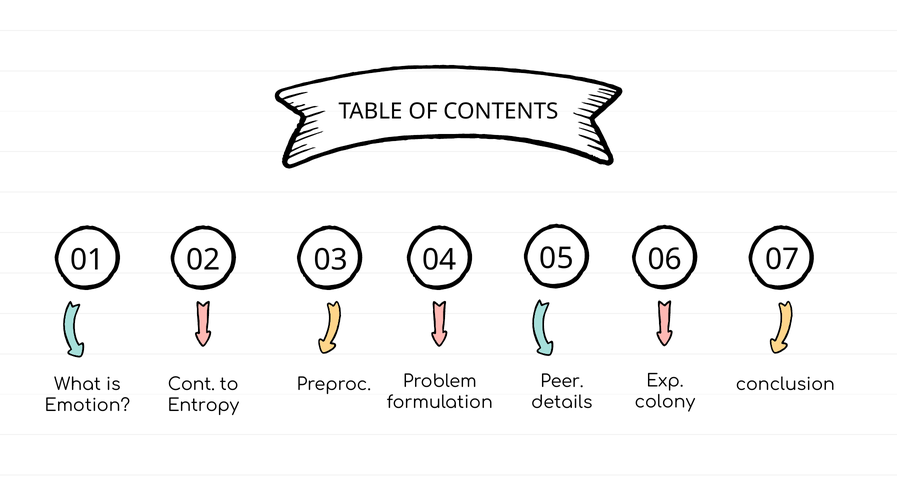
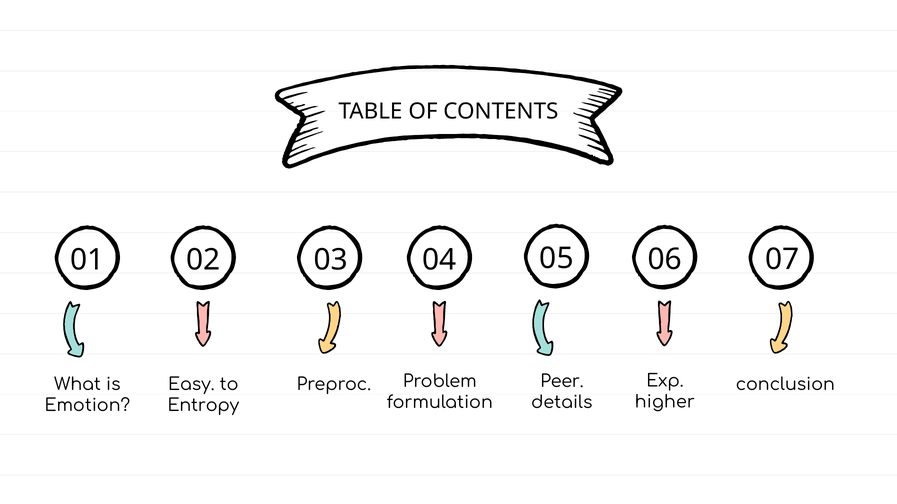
Cont: Cont -> Easy
colony: colony -> higher
